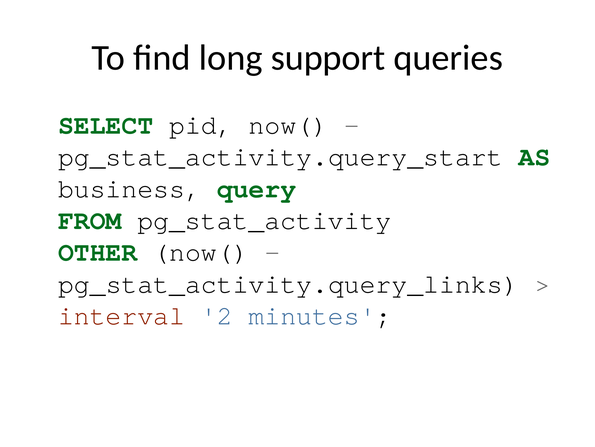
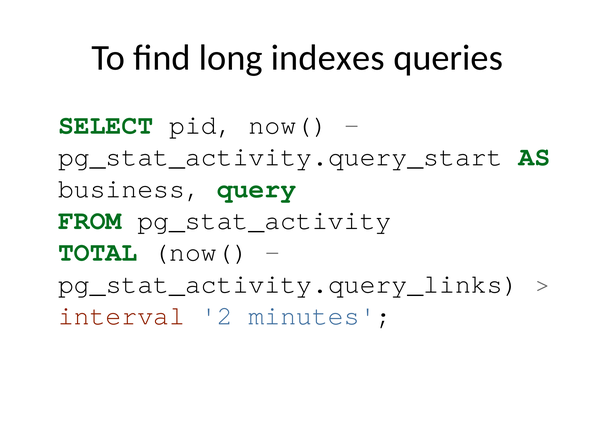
support: support -> indexes
OTHER: OTHER -> TOTAL
